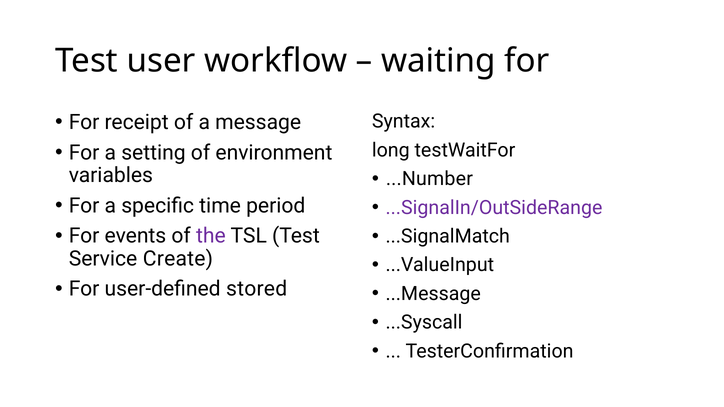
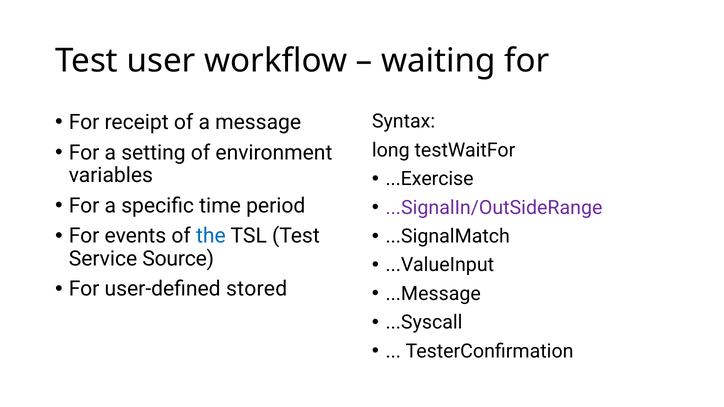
...Number: ...Number -> ...Exercise
the colour: purple -> blue
Create: Create -> Source
